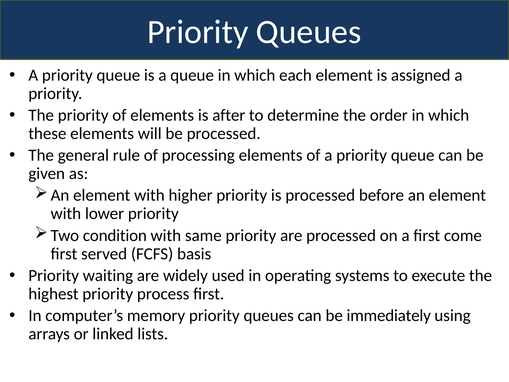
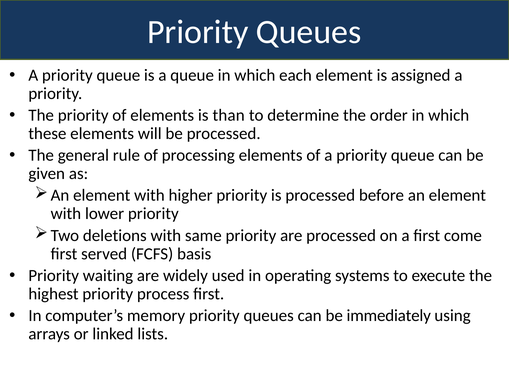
after: after -> than
condition: condition -> deletions
